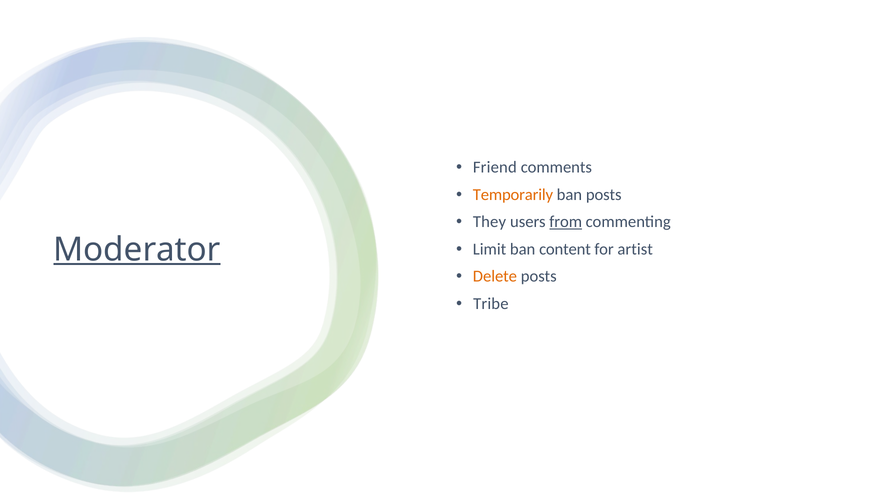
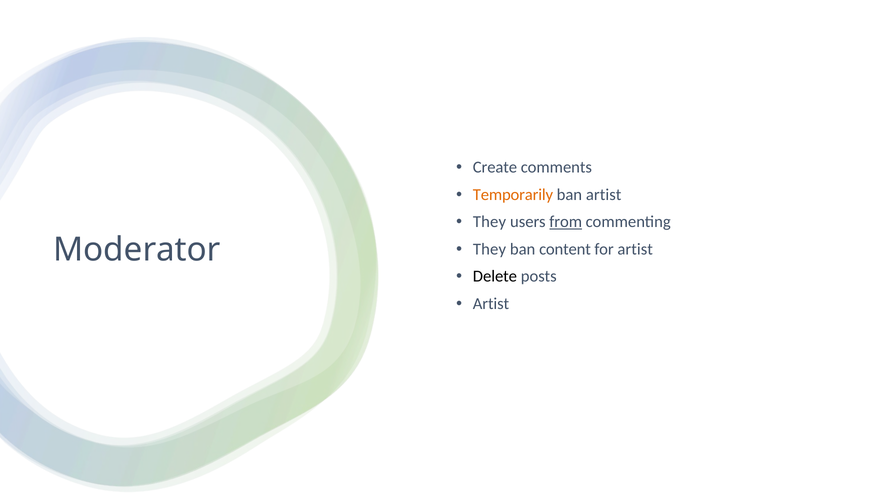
Friend: Friend -> Create
ban posts: posts -> artist
Moderator underline: present -> none
Limit at (490, 249): Limit -> They
Delete colour: orange -> black
Tribe at (491, 303): Tribe -> Artist
